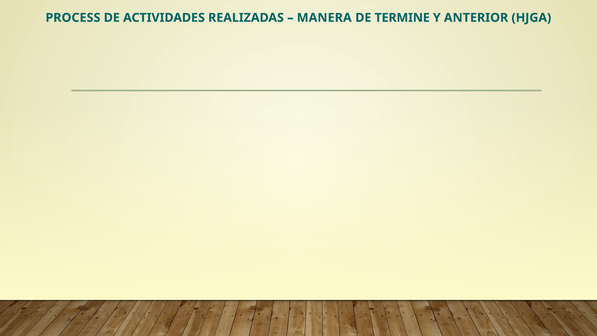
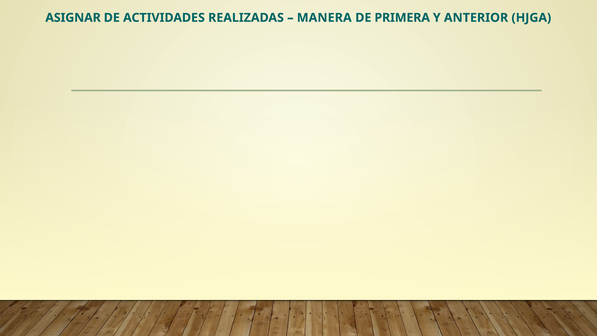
PROCESS: PROCESS -> ASIGNAR
TERMINE: TERMINE -> PRIMERA
